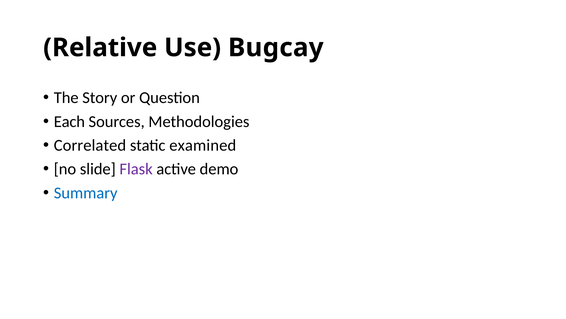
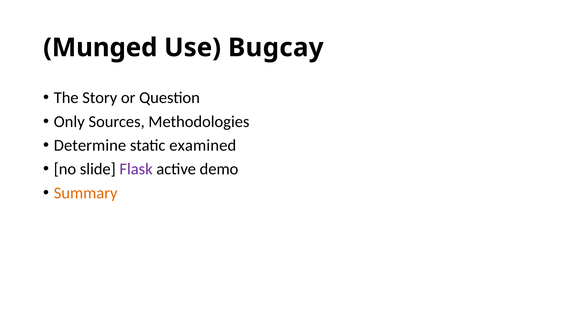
Relative: Relative -> Munged
Each: Each -> Only
Correlated: Correlated -> Determine
Summary colour: blue -> orange
